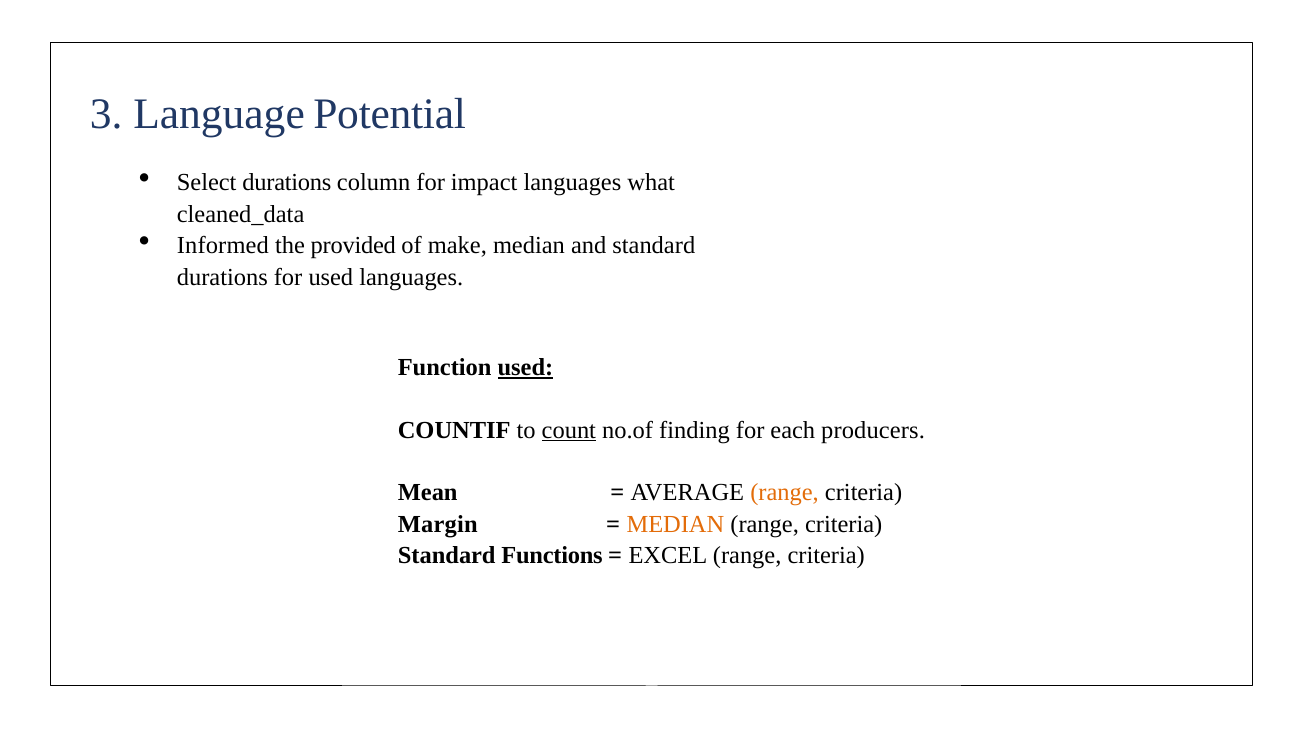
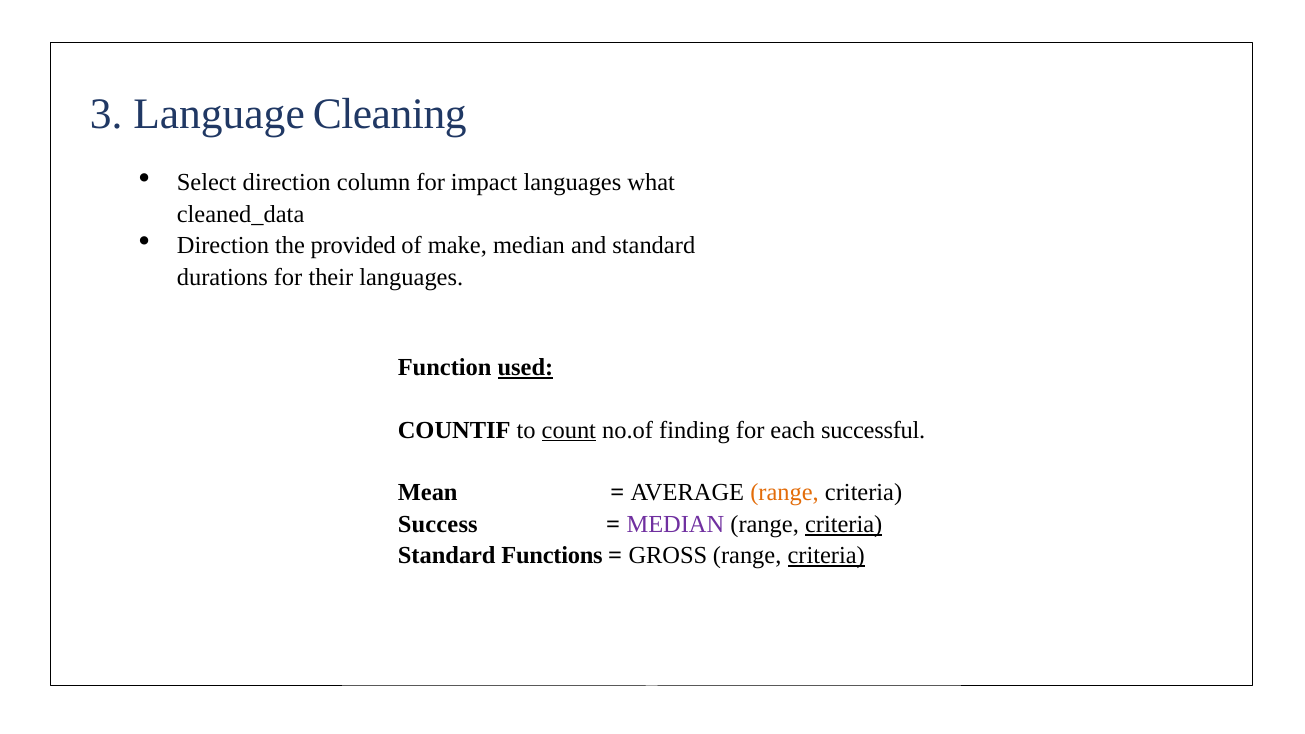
Potential: Potential -> Cleaning
Select durations: durations -> direction
Informed at (223, 246): Informed -> Direction
for used: used -> their
producers: producers -> successful
Margin: Margin -> Success
MEDIAN at (675, 524) colour: orange -> purple
criteria at (844, 524) underline: none -> present
EXCEL: EXCEL -> GROSS
criteria at (826, 556) underline: none -> present
